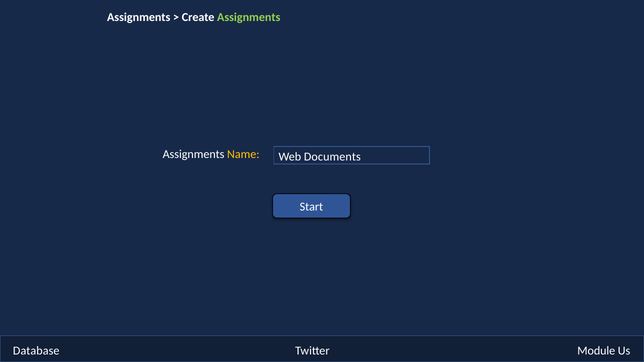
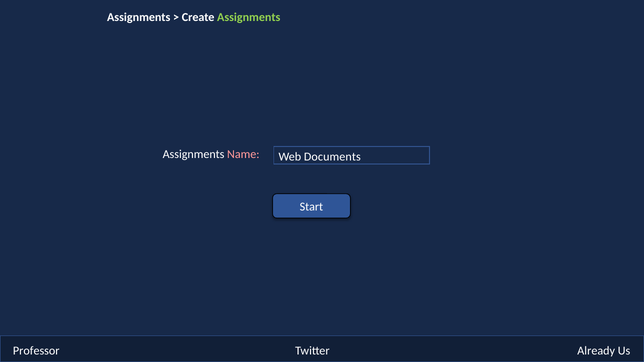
Name colour: yellow -> pink
Database: Database -> Professor
Module: Module -> Already
